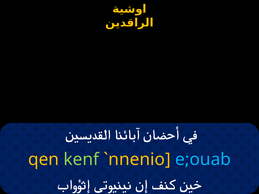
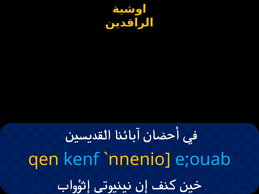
kenf colour: light green -> light blue
